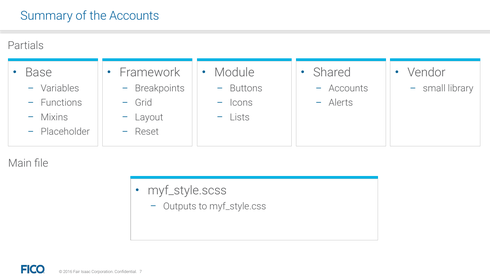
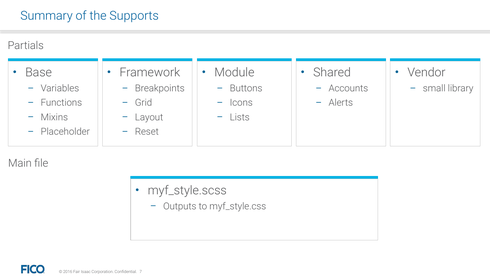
the Accounts: Accounts -> Supports
